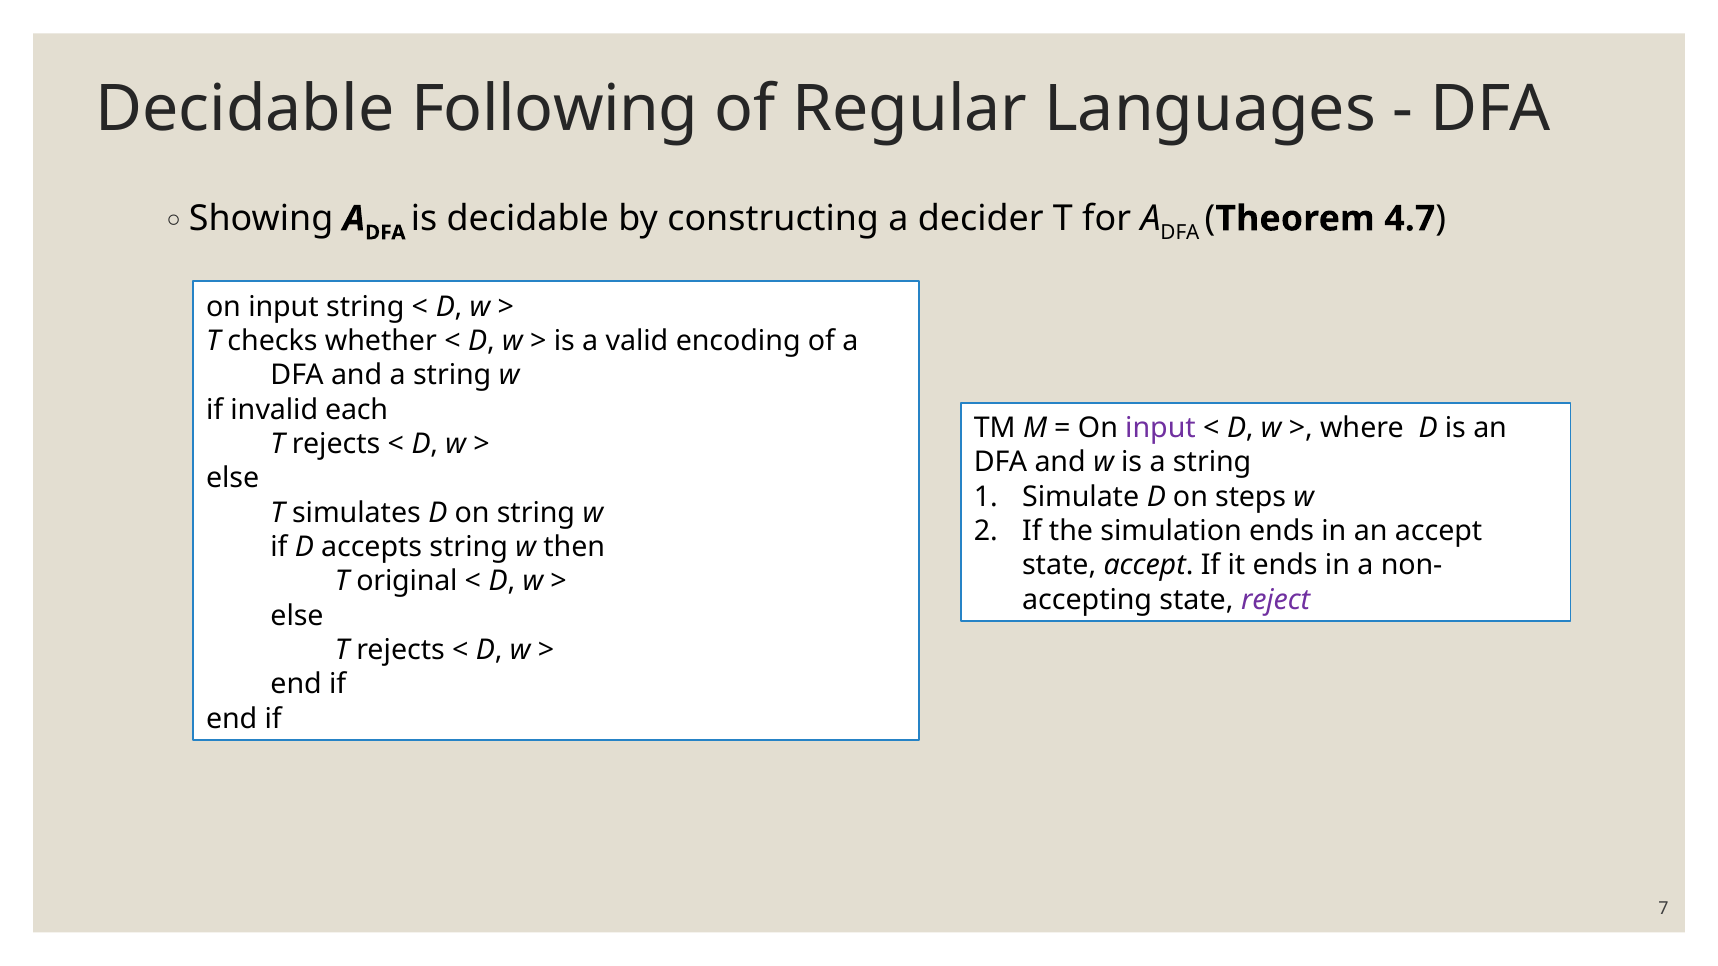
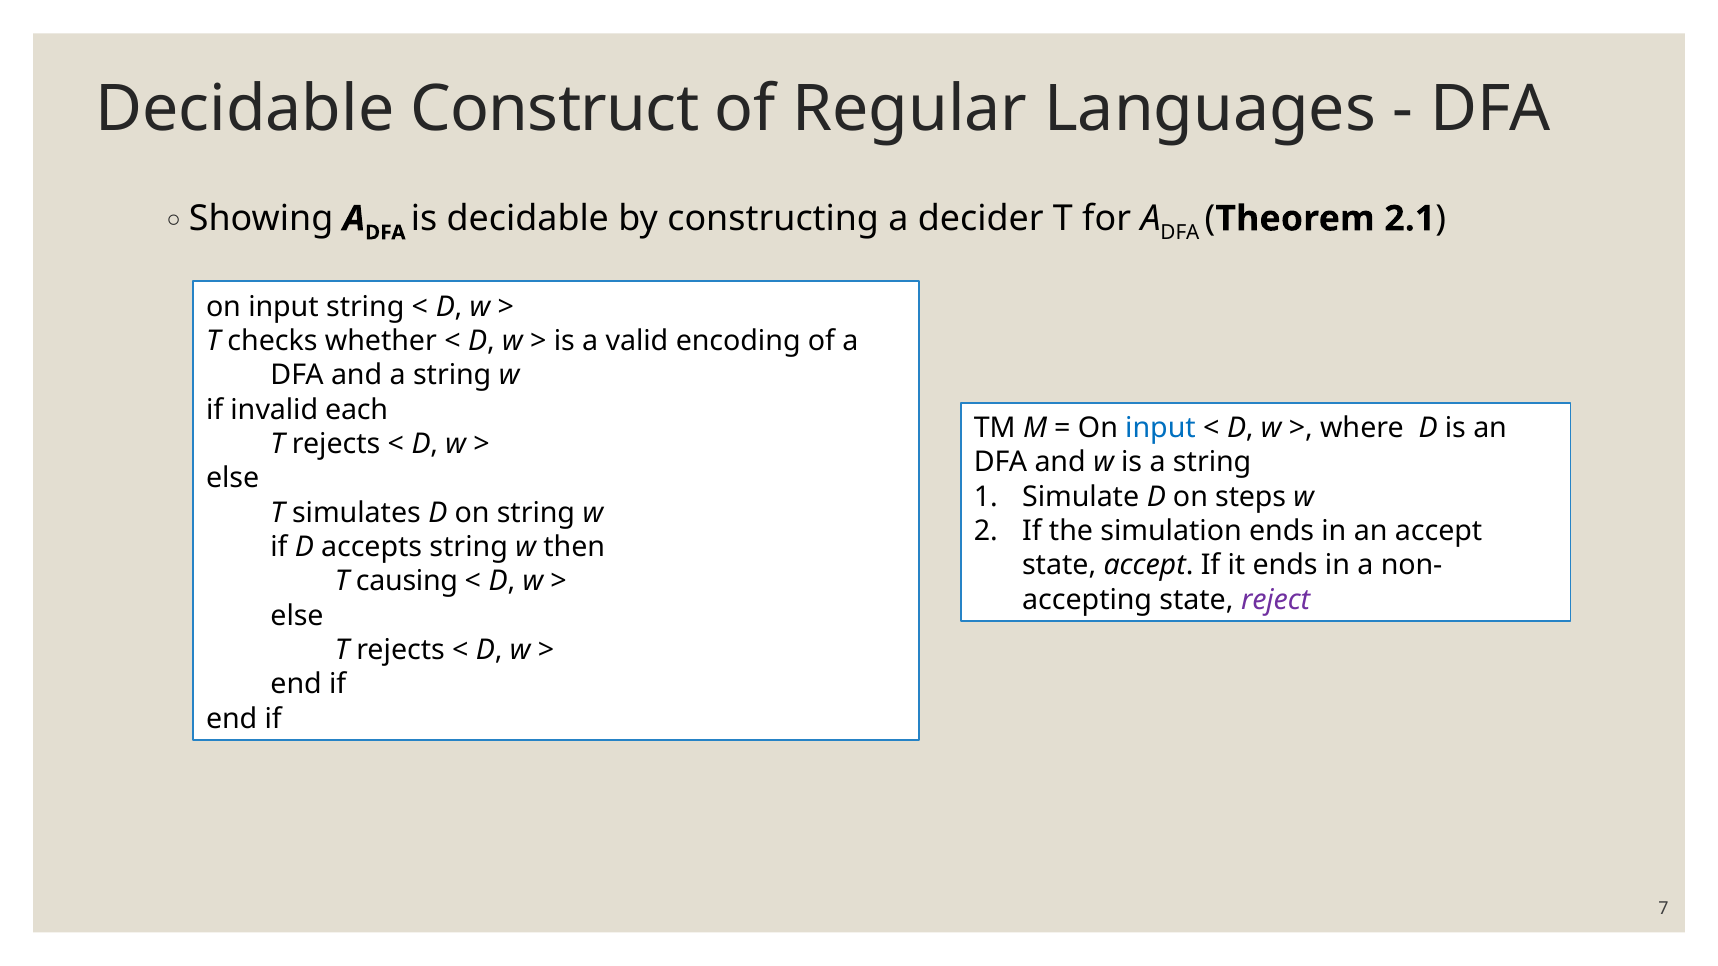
Following: Following -> Construct
4.7: 4.7 -> 2.1
input at (1160, 428) colour: purple -> blue
original: original -> causing
